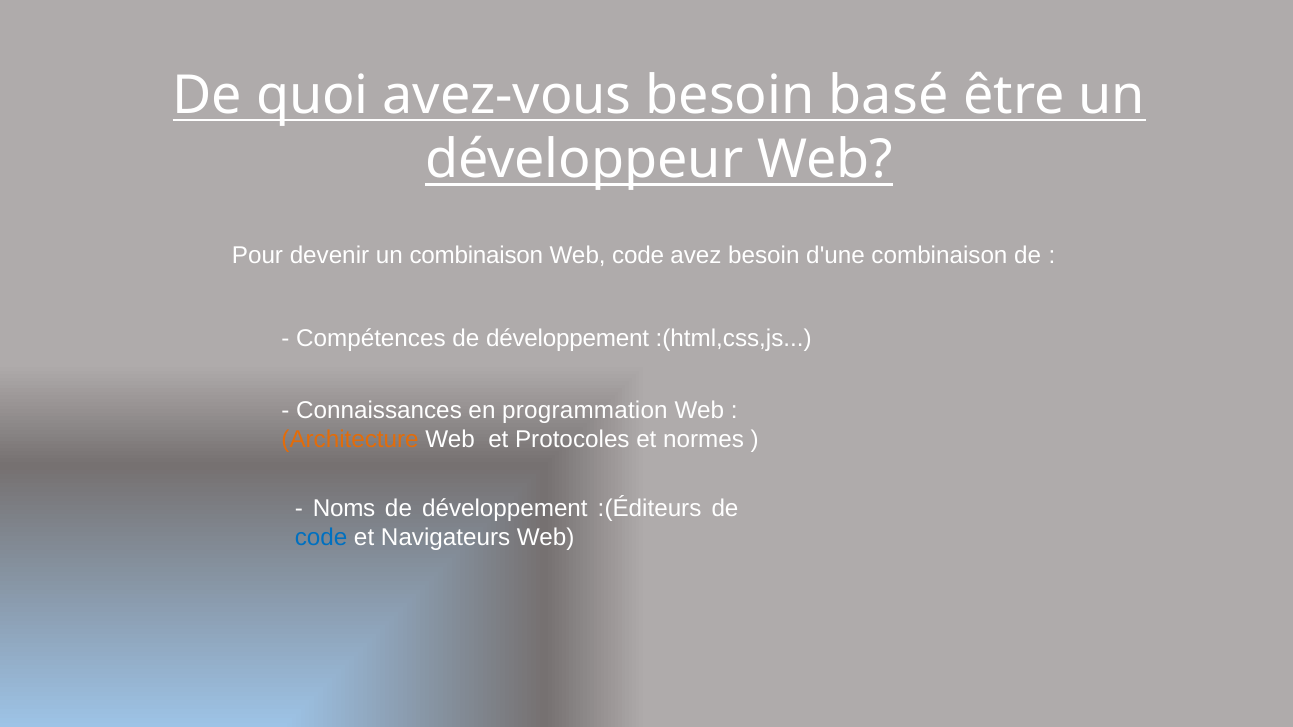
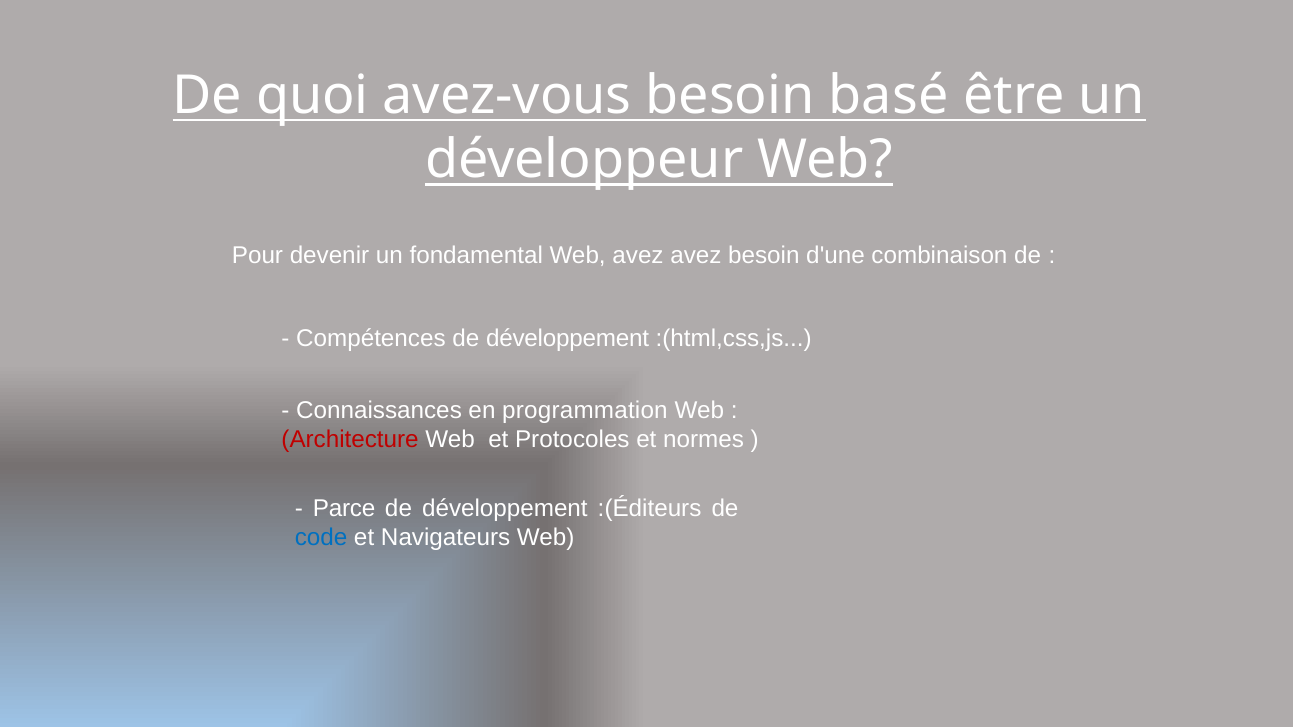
un combinaison: combinaison -> fondamental
Web code: code -> avez
Architecture colour: orange -> red
Noms: Noms -> Parce
